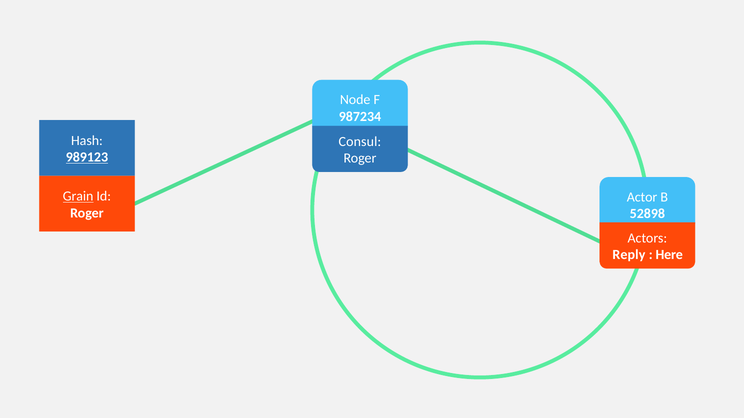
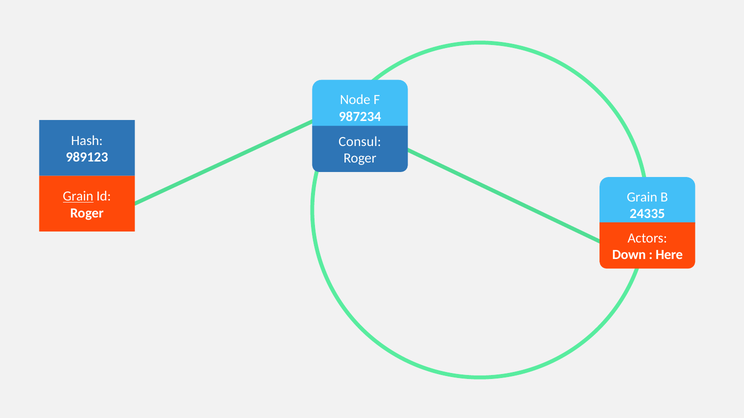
989123 underline: present -> none
Actor at (642, 197): Actor -> Grain
52898: 52898 -> 24335
Reply: Reply -> Down
